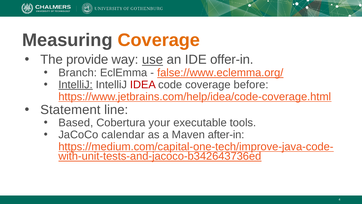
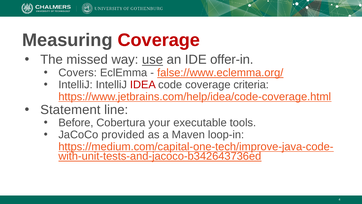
Coverage at (159, 40) colour: orange -> red
provide: provide -> missed
Branch: Branch -> Covers
IntelliJ at (76, 85) underline: present -> none
before: before -> criteria
Based: Based -> Before
calendar: calendar -> provided
after-in: after-in -> loop-in
